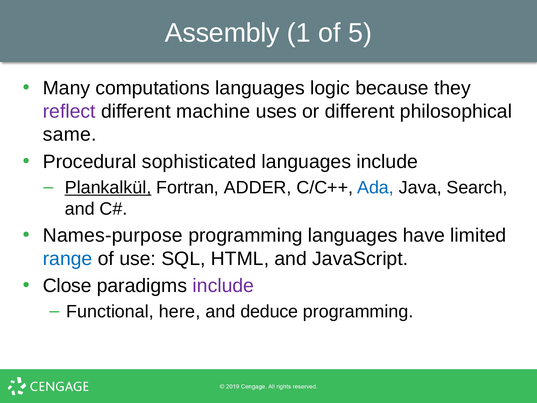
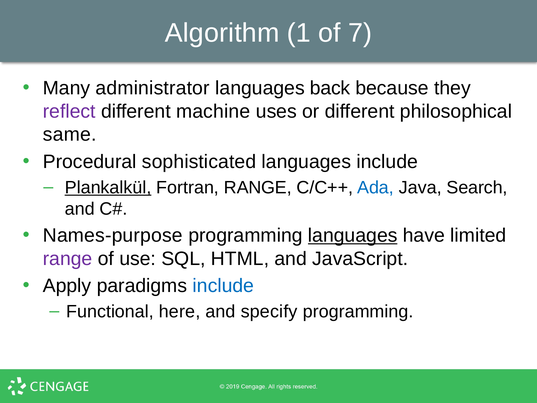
Assembly: Assembly -> Algorithm
5: 5 -> 7
computations: computations -> administrator
logic: logic -> back
Fortran ADDER: ADDER -> RANGE
languages at (353, 235) underline: none -> present
range at (68, 259) colour: blue -> purple
Close: Close -> Apply
include at (223, 286) colour: purple -> blue
deduce: deduce -> specify
